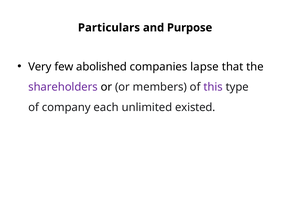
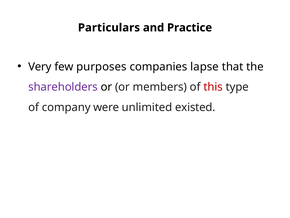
Purpose: Purpose -> Practice
abolished: abolished -> purposes
this colour: purple -> red
each: each -> were
